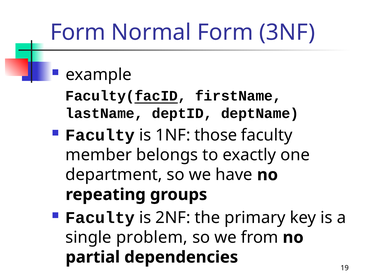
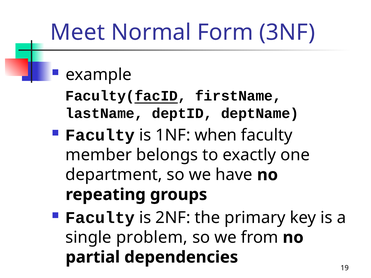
Form at (78, 32): Form -> Meet
those: those -> when
